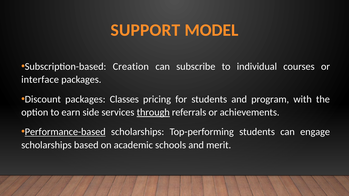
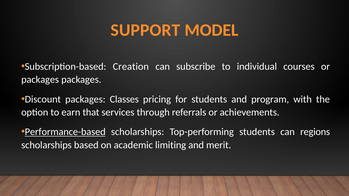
interface at (40, 80): interface -> packages
side: side -> that
through underline: present -> none
engage: engage -> regions
schools: schools -> limiting
